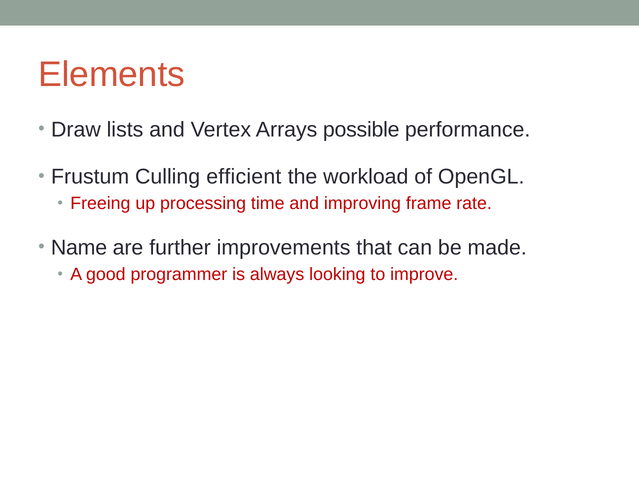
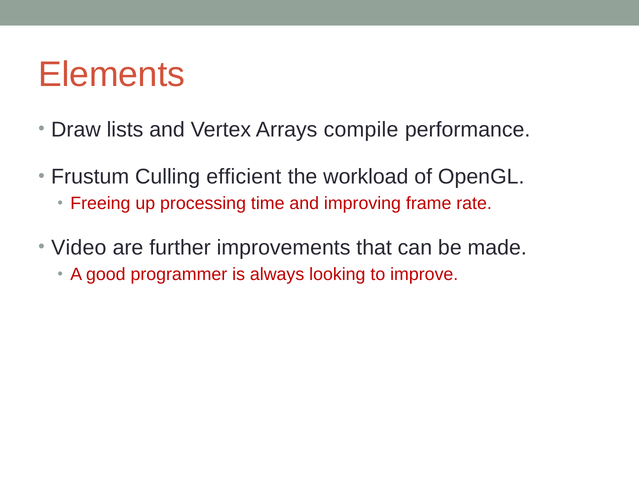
possible: possible -> compile
Name: Name -> Video
